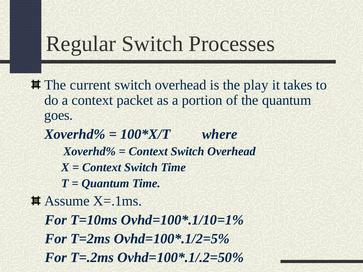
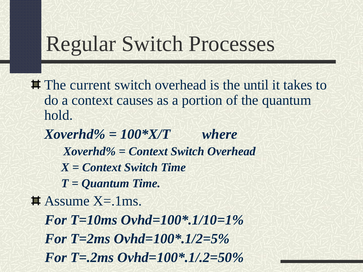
play: play -> until
packet: packet -> causes
goes: goes -> hold
